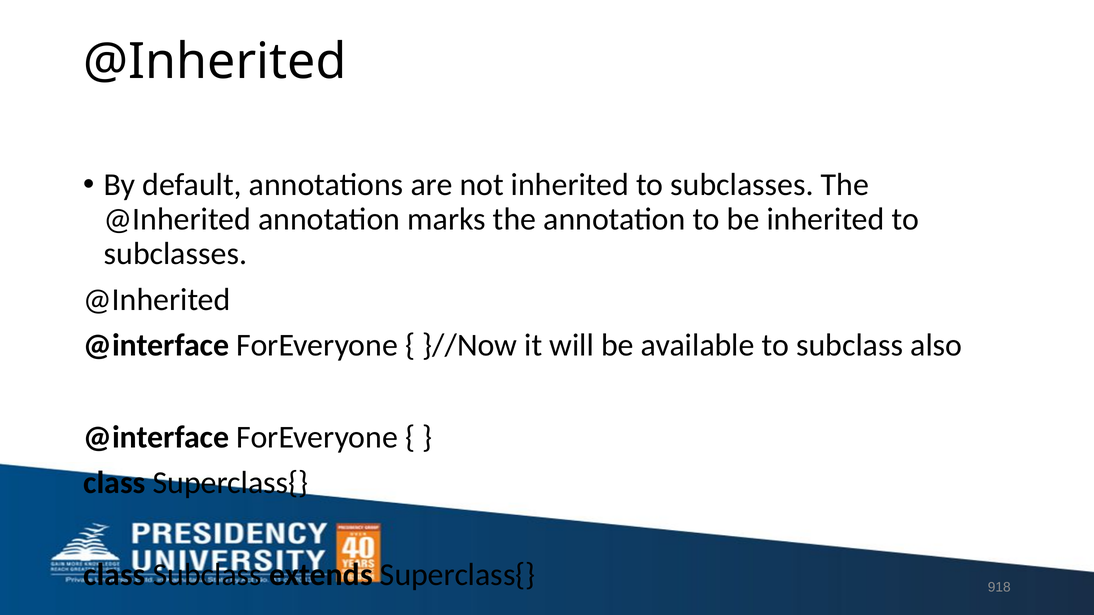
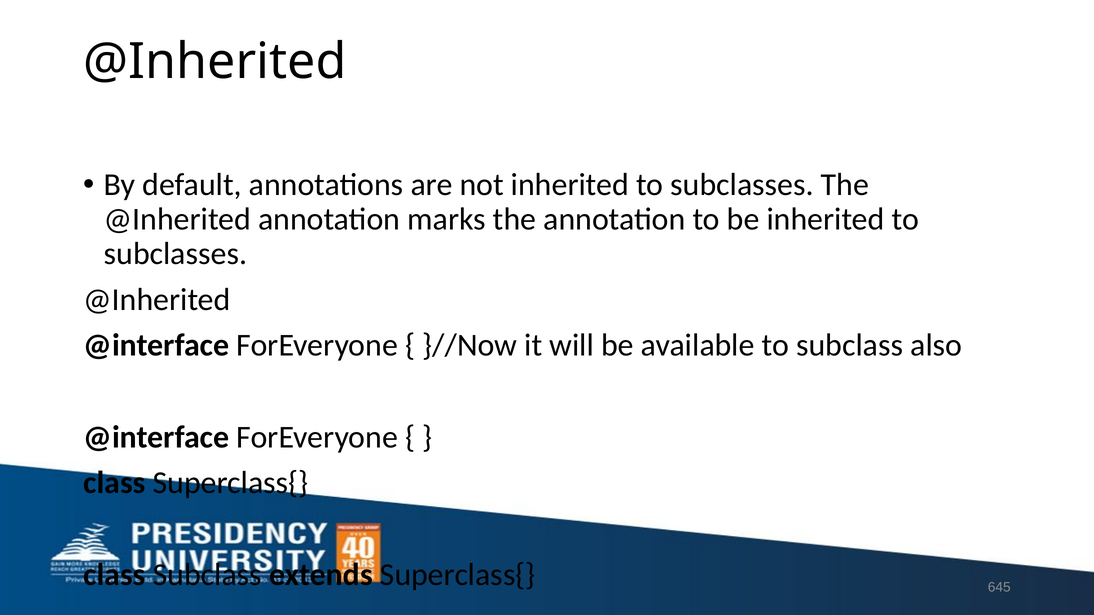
918: 918 -> 645
